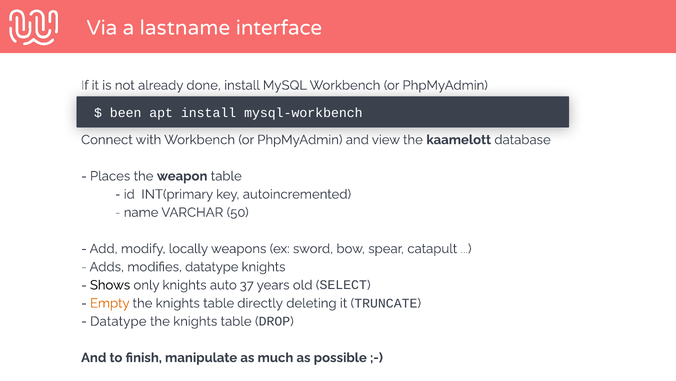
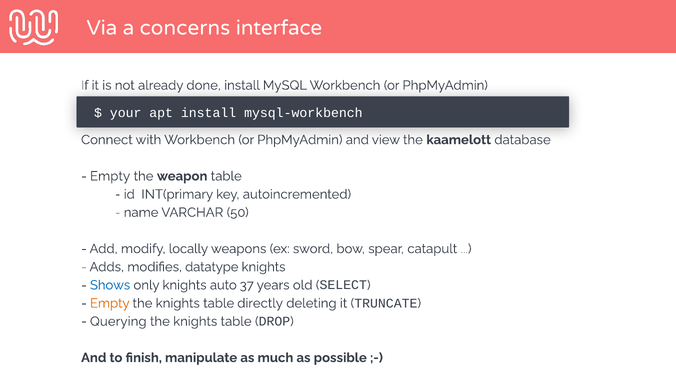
lastname: lastname -> concerns
been: been -> your
Places at (110, 176): Places -> Empty
Shows colour: black -> blue
Datatype at (118, 321): Datatype -> Querying
